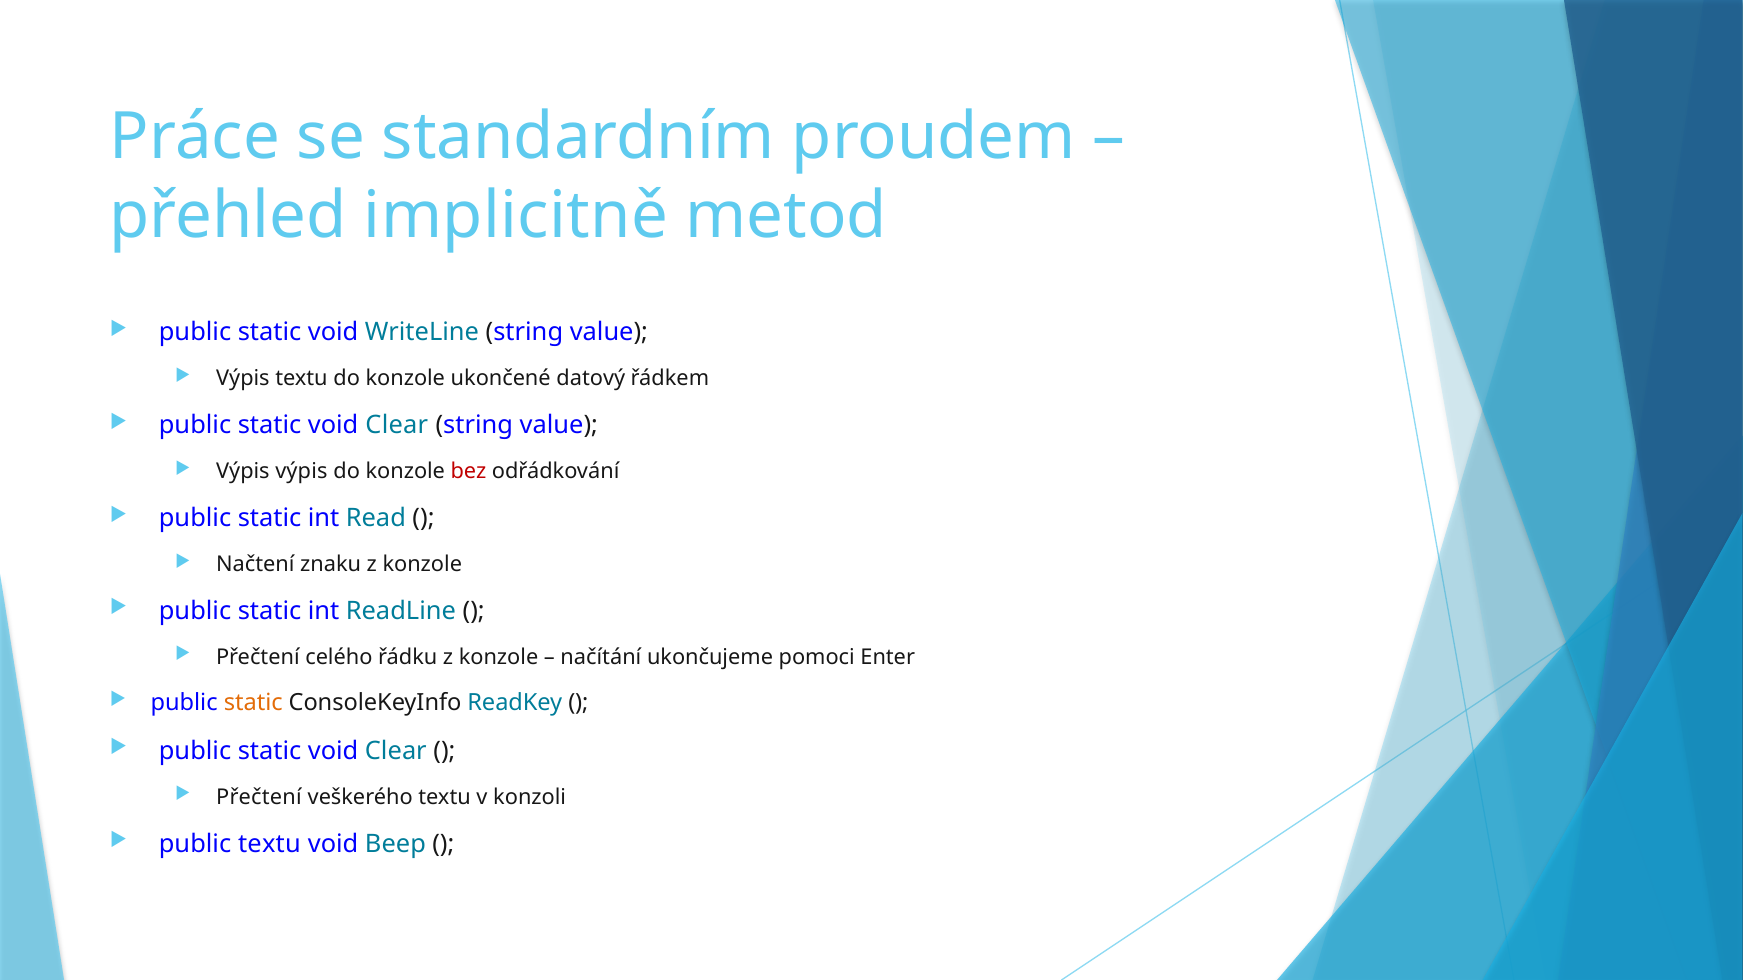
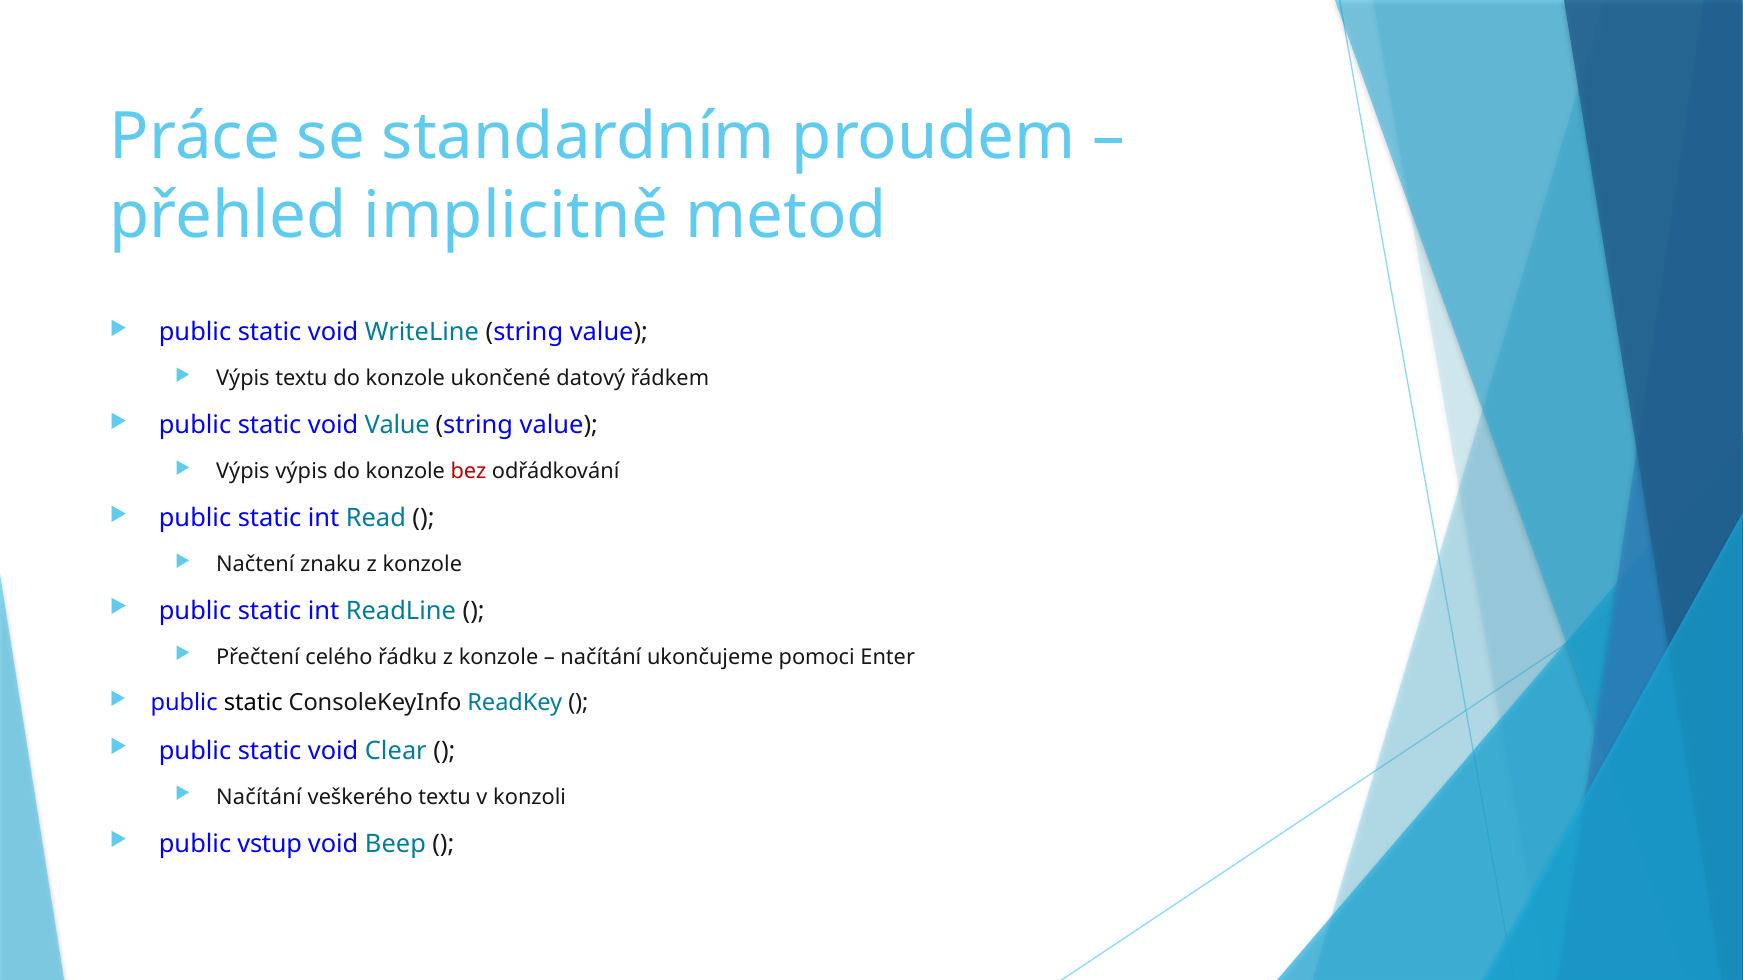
Clear at (397, 425): Clear -> Value
static at (253, 703) colour: orange -> black
Přečtení at (259, 797): Přečtení -> Načítání
public textu: textu -> vstup
